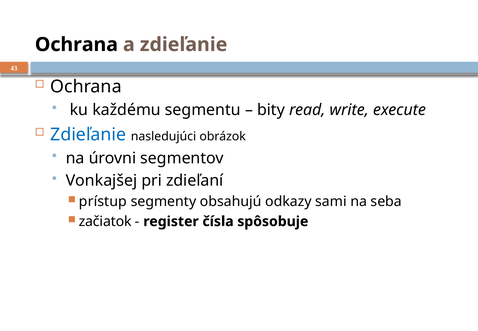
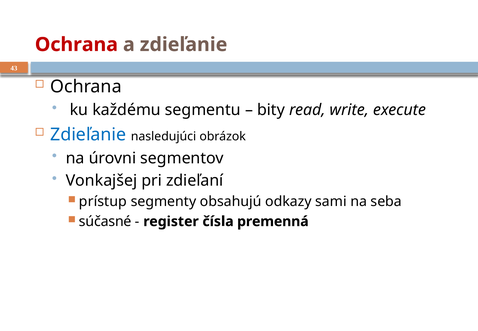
Ochrana at (76, 45) colour: black -> red
začiatok: začiatok -> súčasné
spôsobuje: spôsobuje -> premenná
